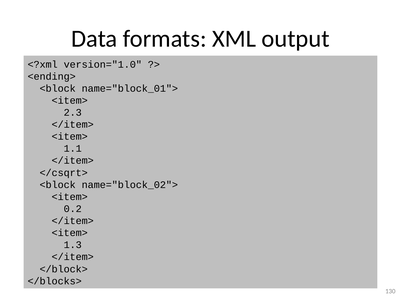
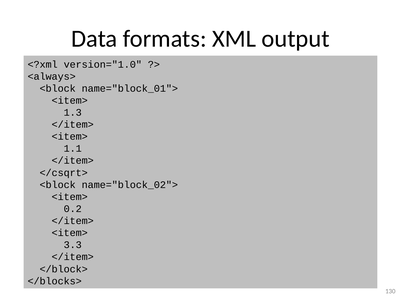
<ending>: <ending> -> <always>
2.3: 2.3 -> 1.3
1.3: 1.3 -> 3.3
